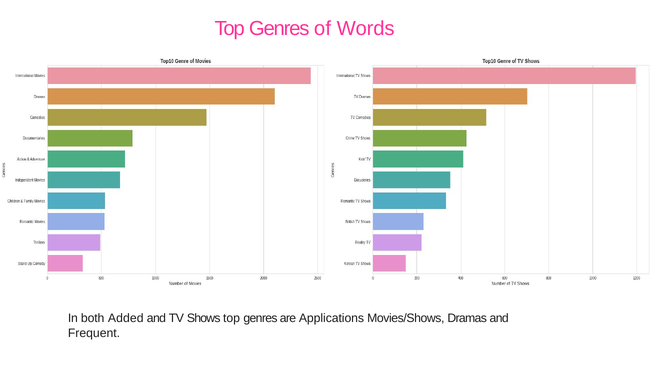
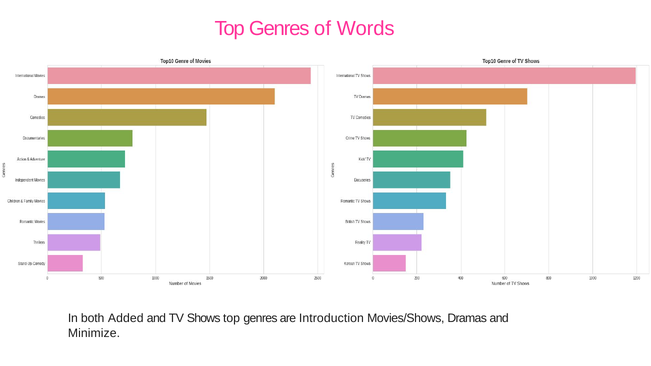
Applications: Applications -> Introduction
Frequent: Frequent -> Minimize
